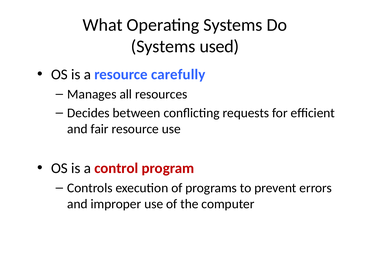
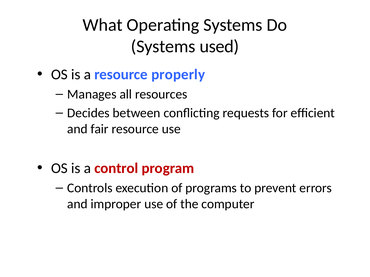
carefully: carefully -> properly
